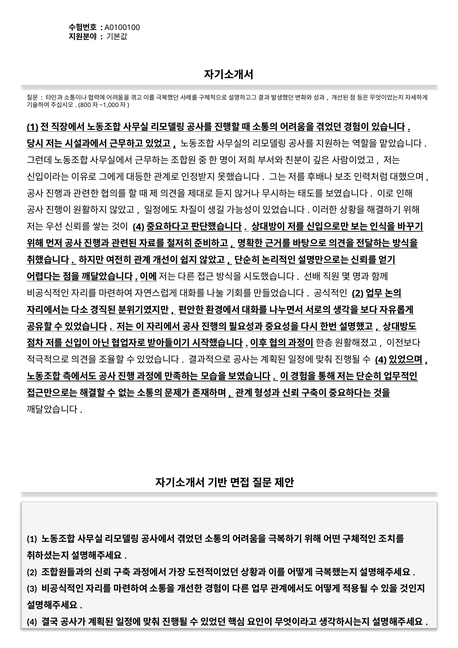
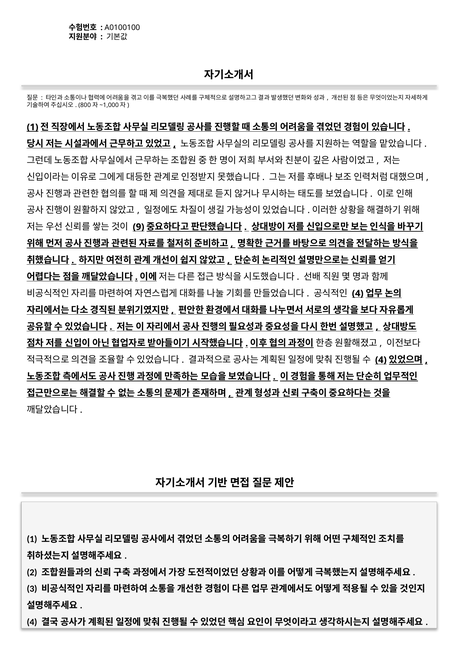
4 at (139, 227): 4 -> 9
2 at (358, 293): 2 -> 4
